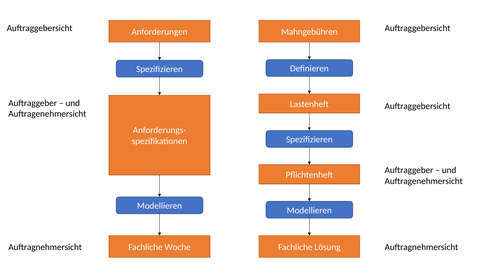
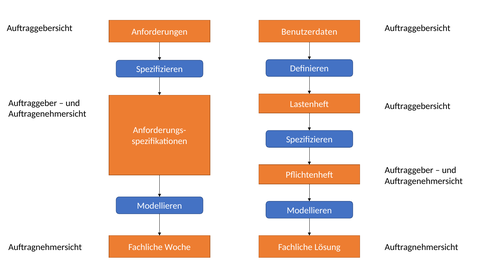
Mahngebühren: Mahngebühren -> Benutzerdaten
